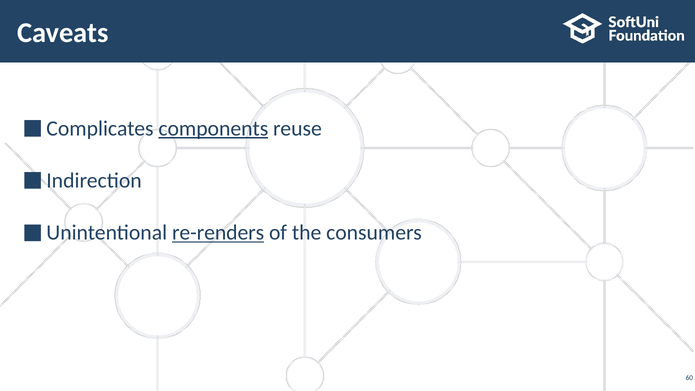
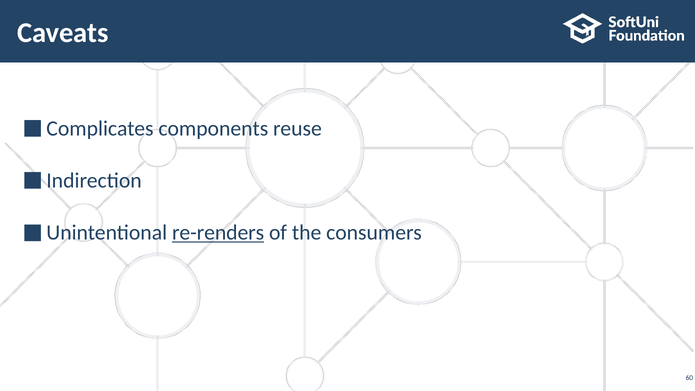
components underline: present -> none
